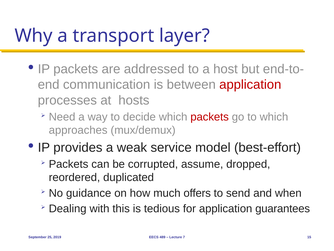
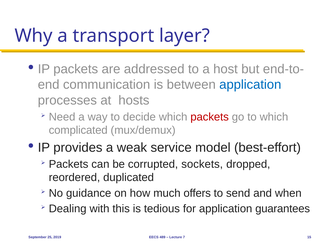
application at (250, 84) colour: red -> blue
approaches: approaches -> complicated
assume: assume -> sockets
